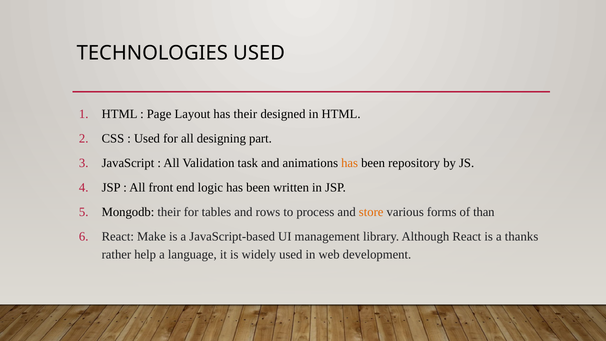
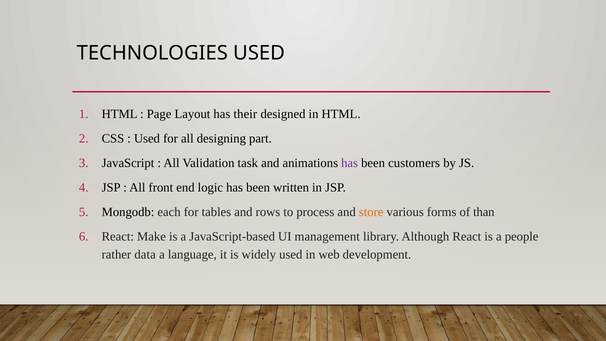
has at (350, 163) colour: orange -> purple
repository: repository -> customers
Mongodb their: their -> each
thanks: thanks -> people
help: help -> data
